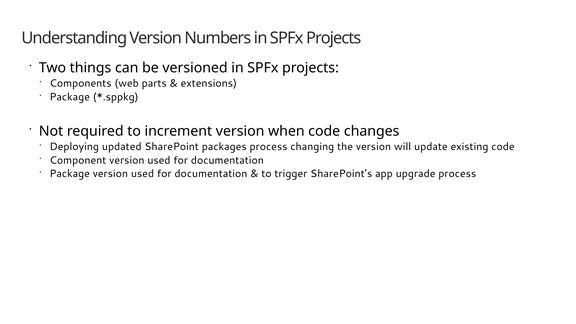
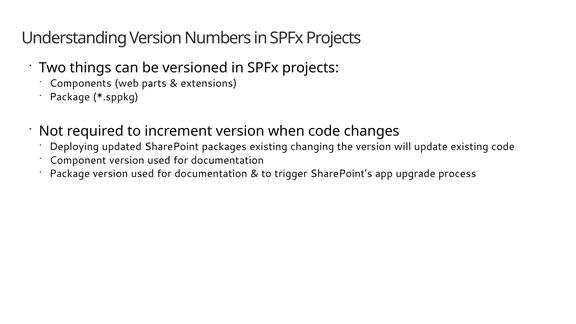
packages process: process -> existing
